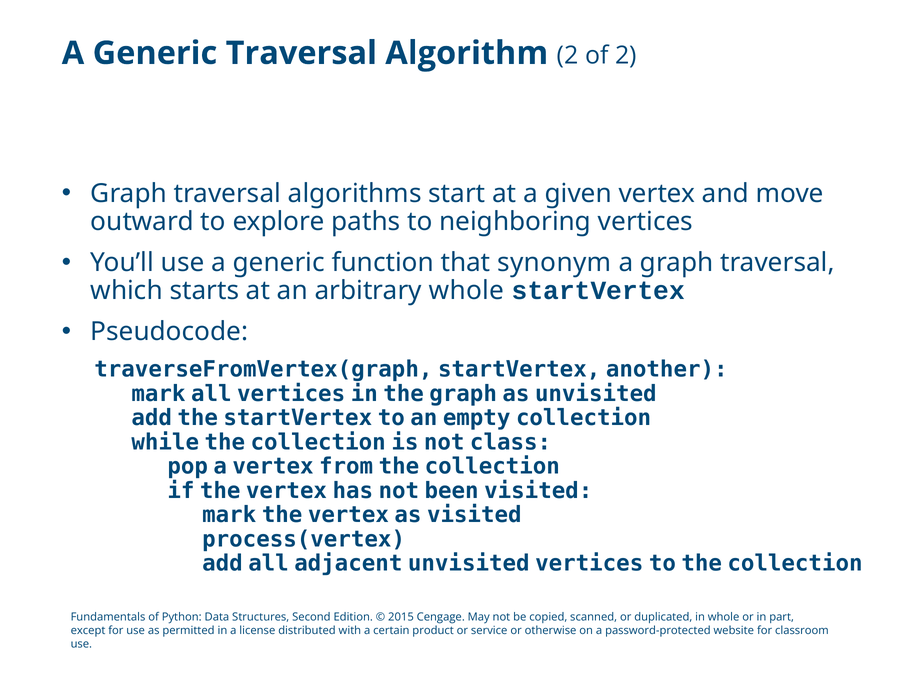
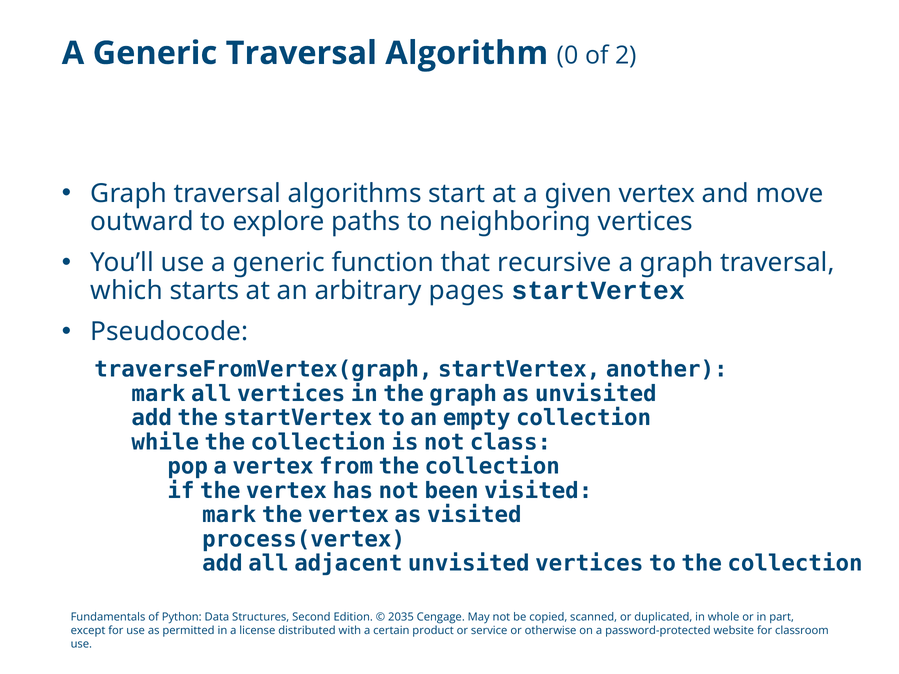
Algorithm 2: 2 -> 0
synonym: synonym -> recursive
arbitrary whole: whole -> pages
2015: 2015 -> 2035
